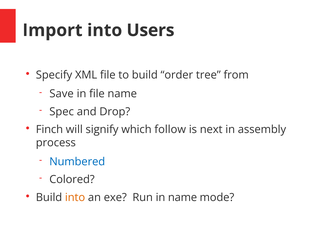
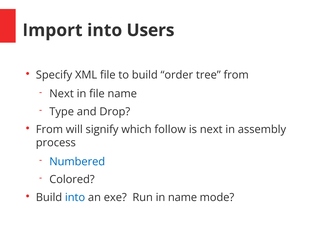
Save at (62, 94): Save -> Next
Spec: Spec -> Type
Finch at (49, 129): Finch -> From
into at (75, 197) colour: orange -> blue
